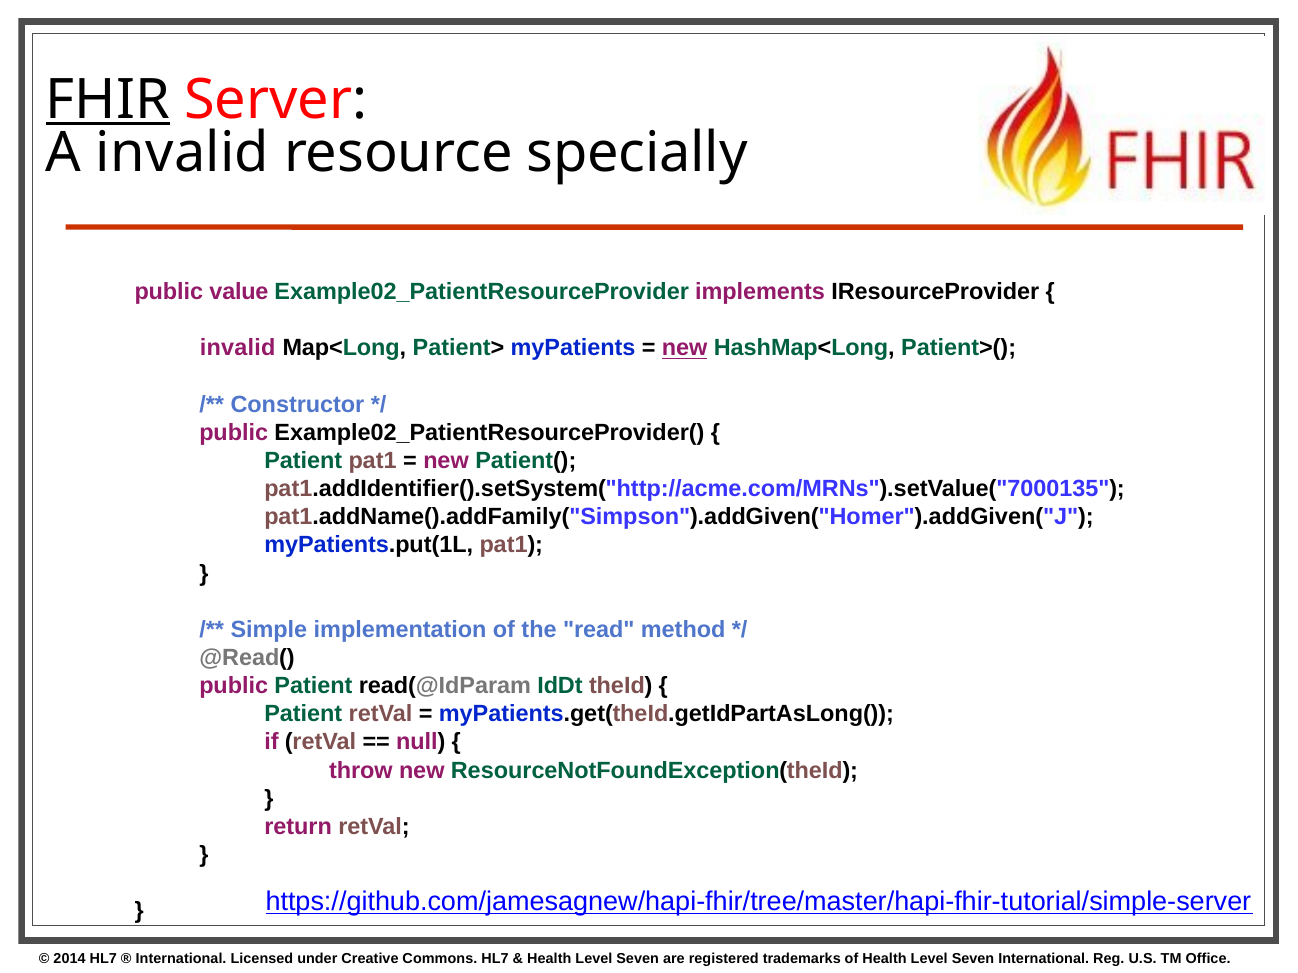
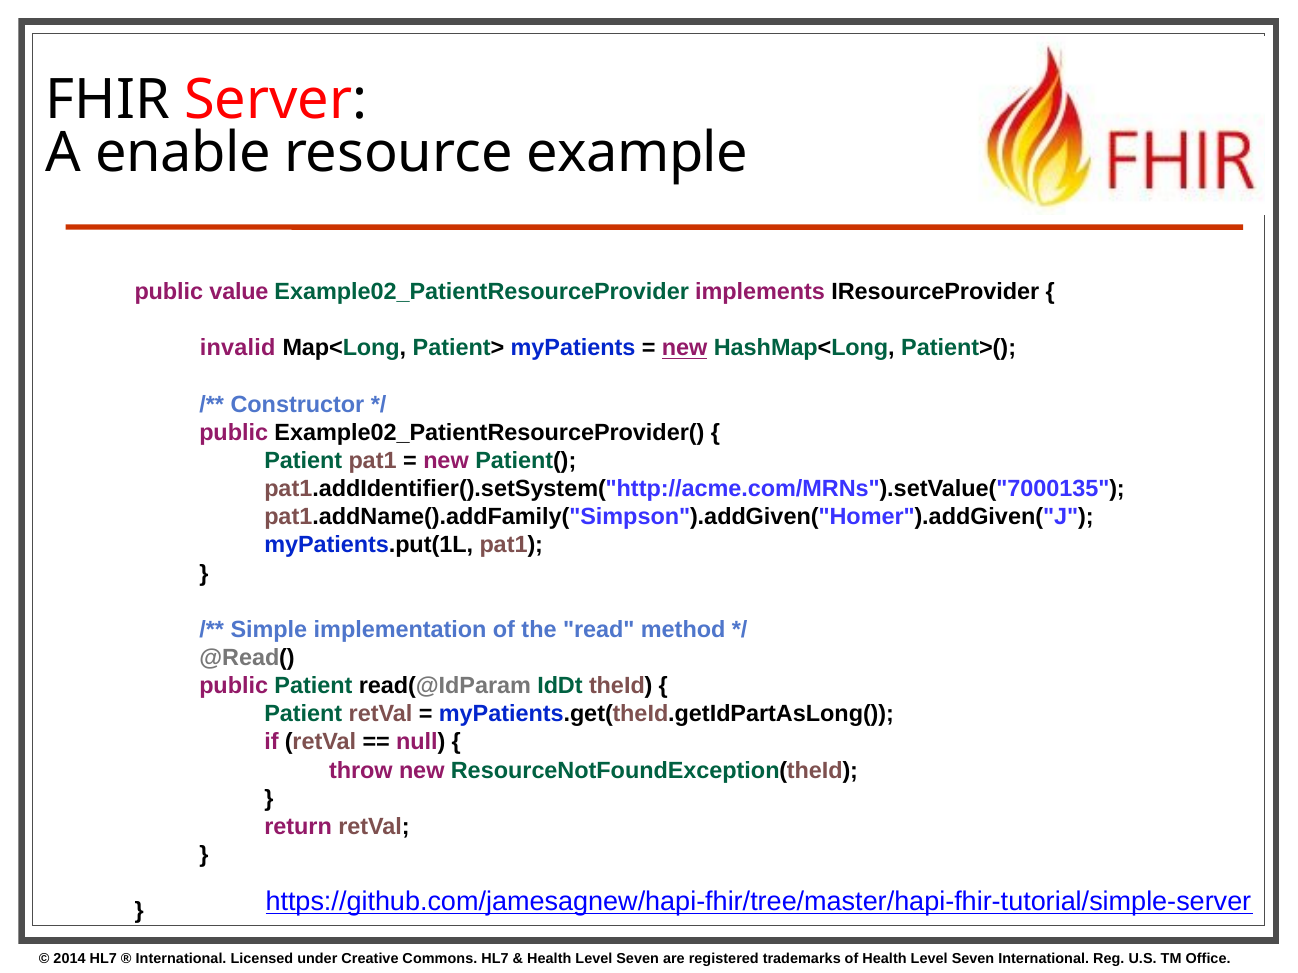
FHIR underline: present -> none
A invalid: invalid -> enable
specially: specially -> example
